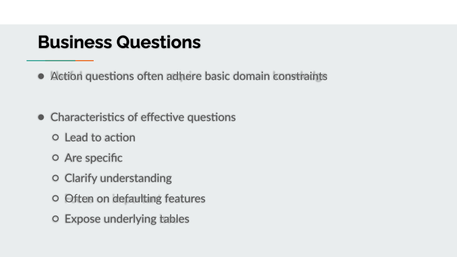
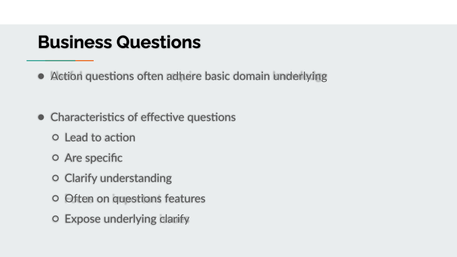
domain constraints: constraints -> underlying
on defaulting: defaulting -> questions
underlying tables: tables -> clarify
